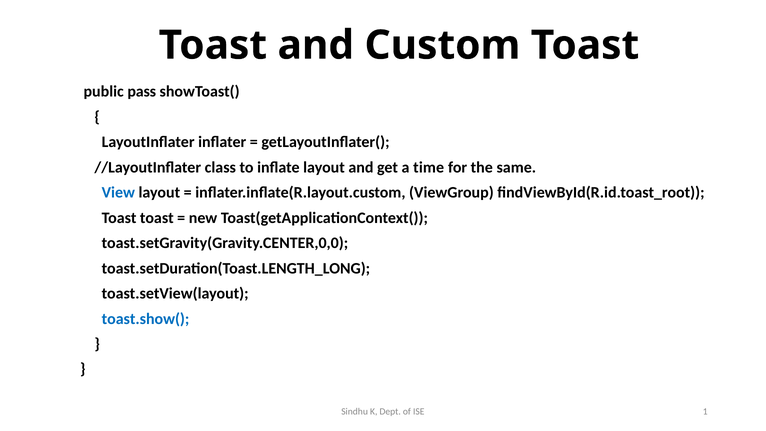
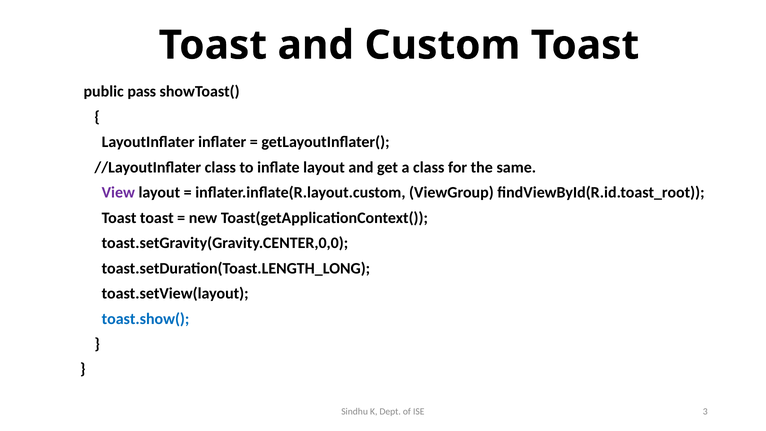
a time: time -> class
View colour: blue -> purple
1: 1 -> 3
